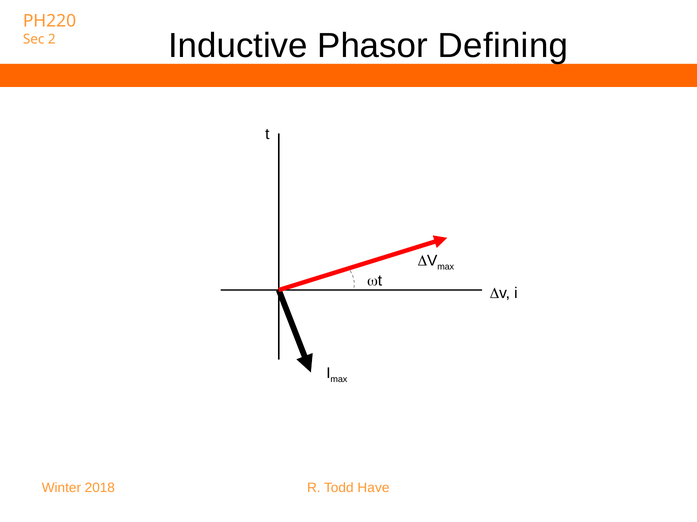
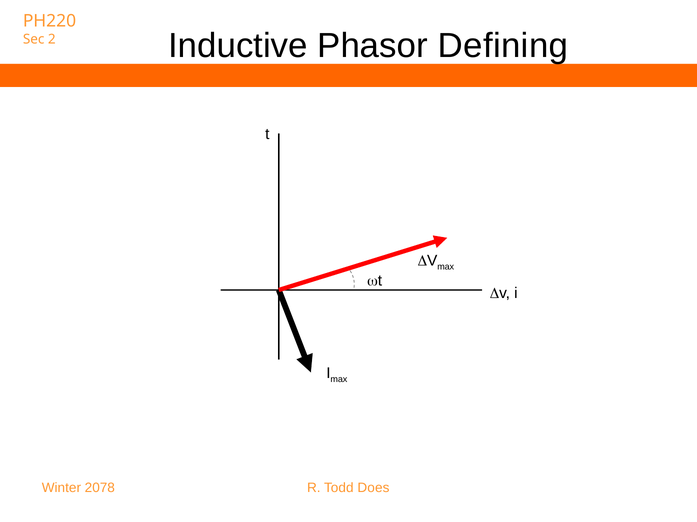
2018: 2018 -> 2078
Have: Have -> Does
